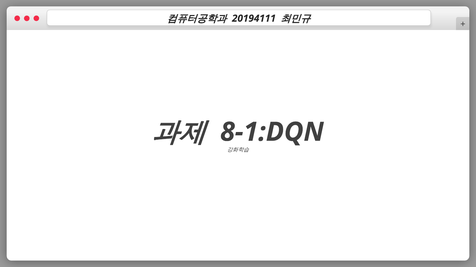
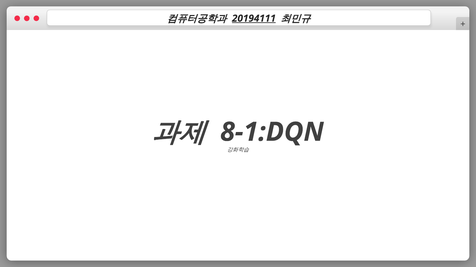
20194111 underline: none -> present
